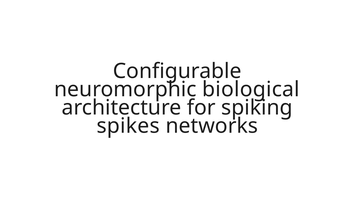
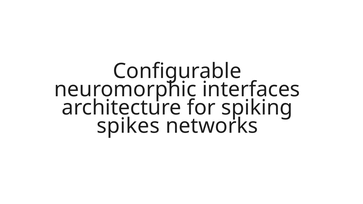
biological: biological -> interfaces
